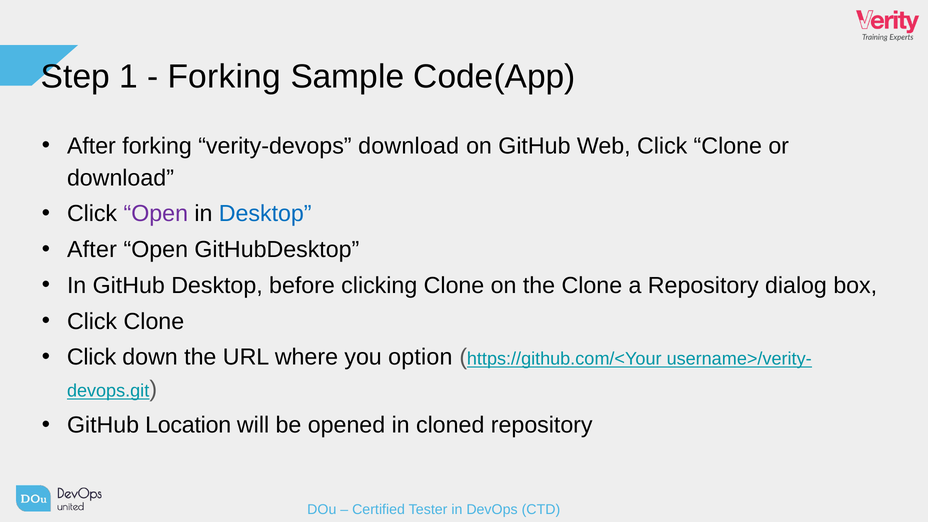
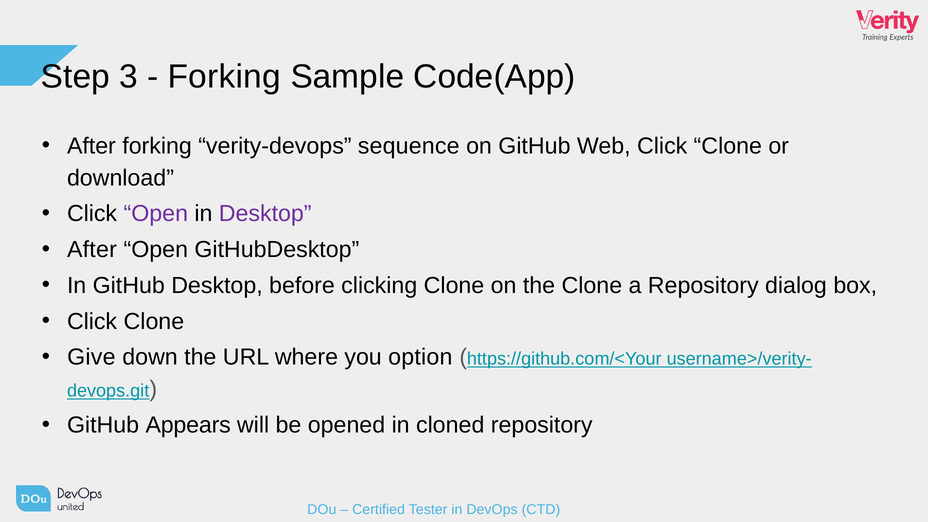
1: 1 -> 3
verity-devops download: download -> sequence
Desktop at (265, 214) colour: blue -> purple
Click at (92, 357): Click -> Give
Location: Location -> Appears
